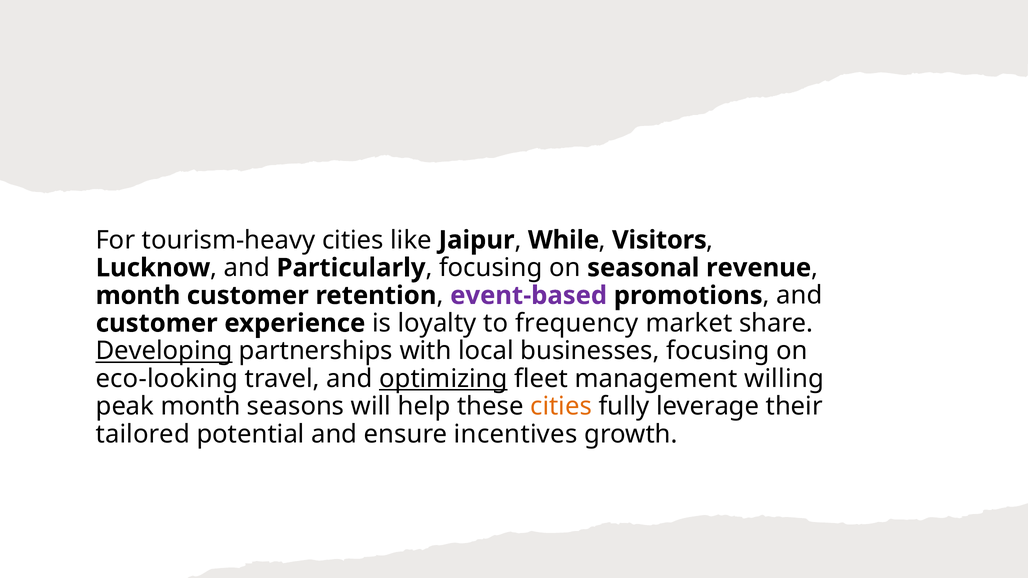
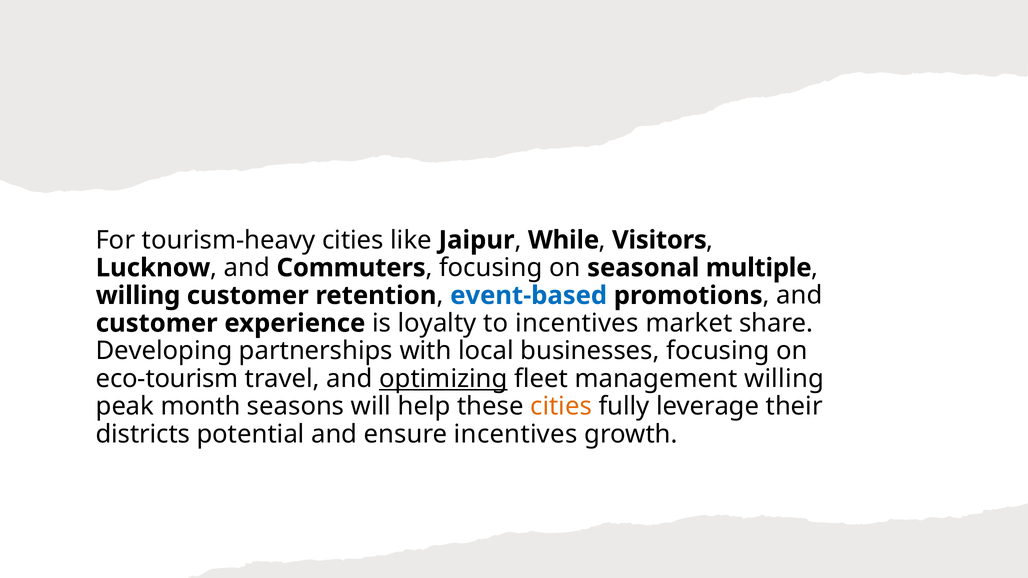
Particularly: Particularly -> Commuters
revenue: revenue -> multiple
month at (138, 296): month -> willing
event-based colour: purple -> blue
to frequency: frequency -> incentives
Developing underline: present -> none
eco-looking: eco-looking -> eco-tourism
tailored: tailored -> districts
